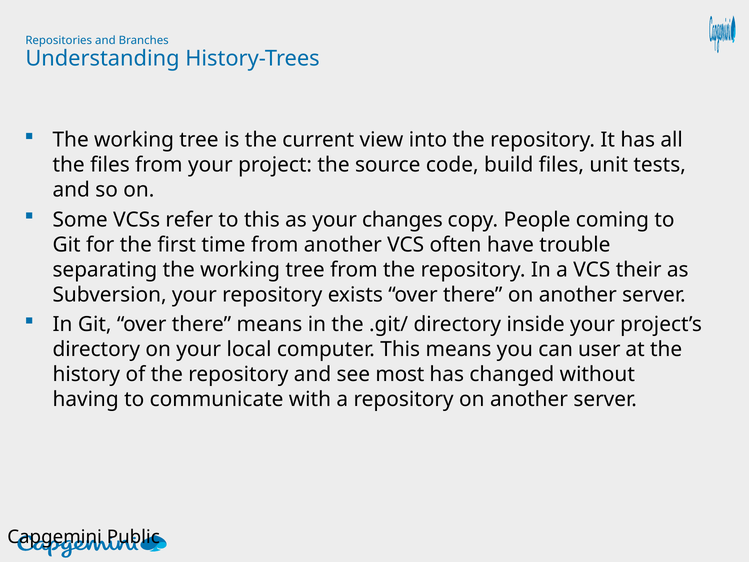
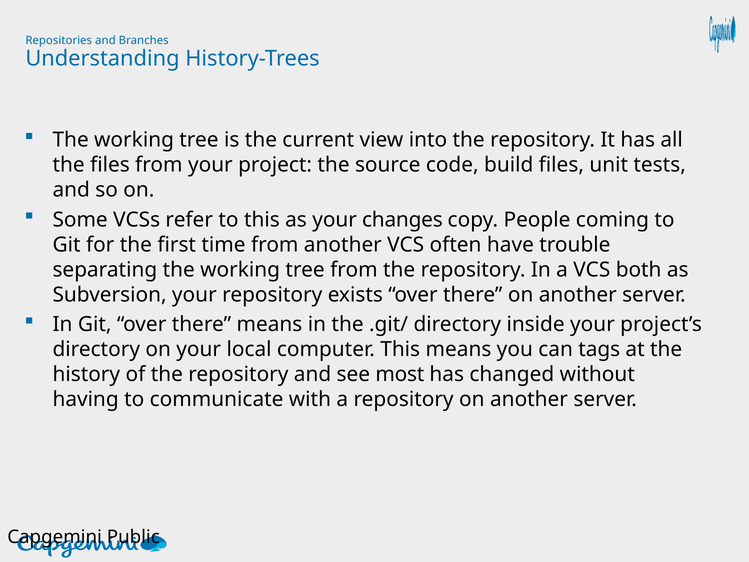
their: their -> both
user: user -> tags
